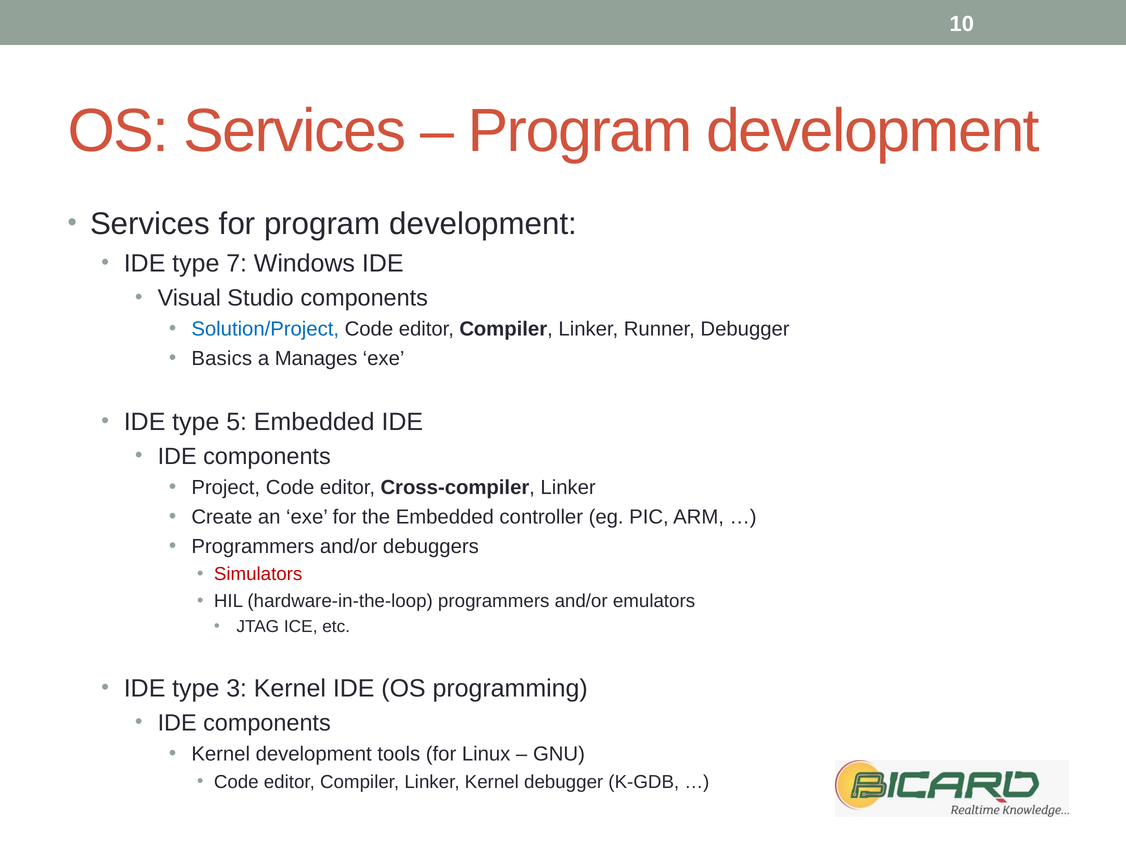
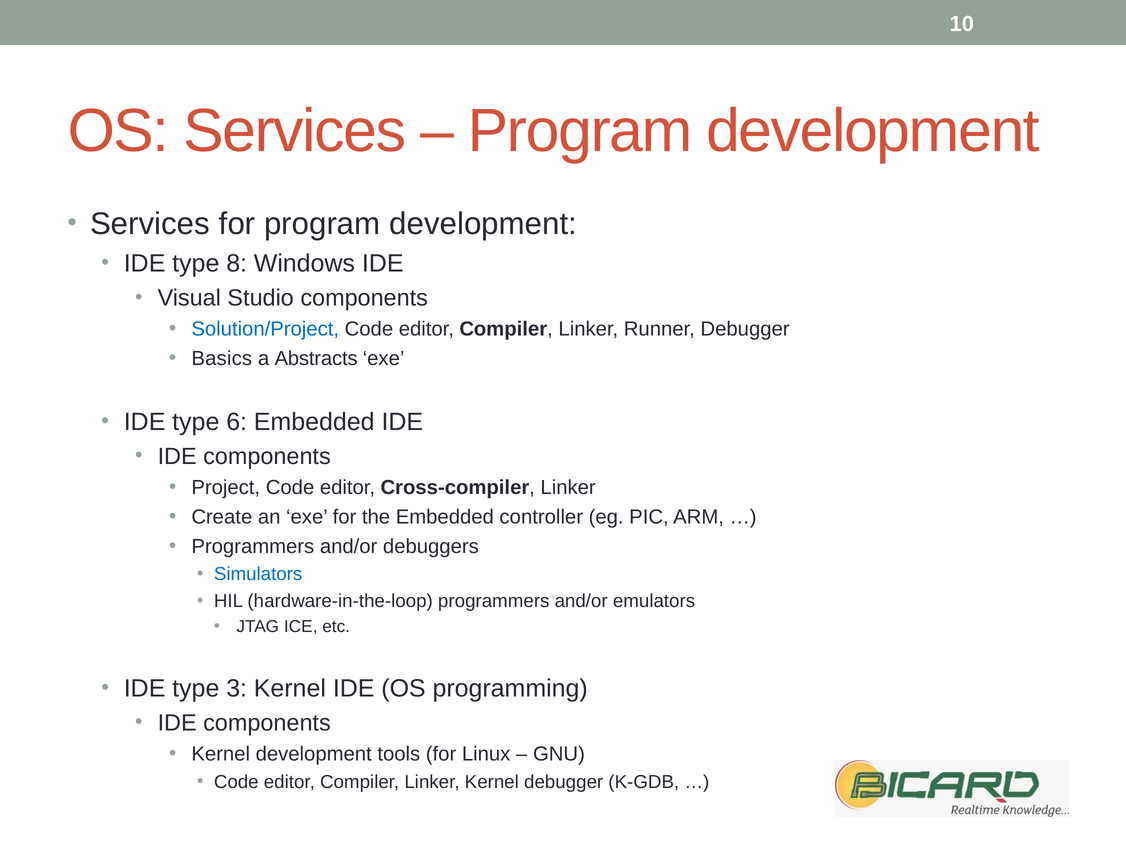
7: 7 -> 8
Manages: Manages -> Abstracts
5: 5 -> 6
Simulators colour: red -> blue
